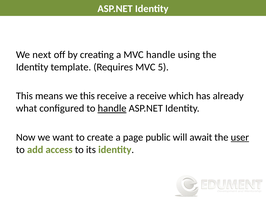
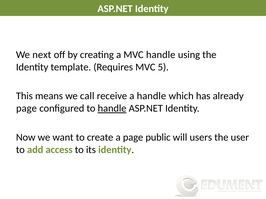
we this: this -> call
a receive: receive -> handle
what at (27, 109): what -> page
await: await -> users
user underline: present -> none
